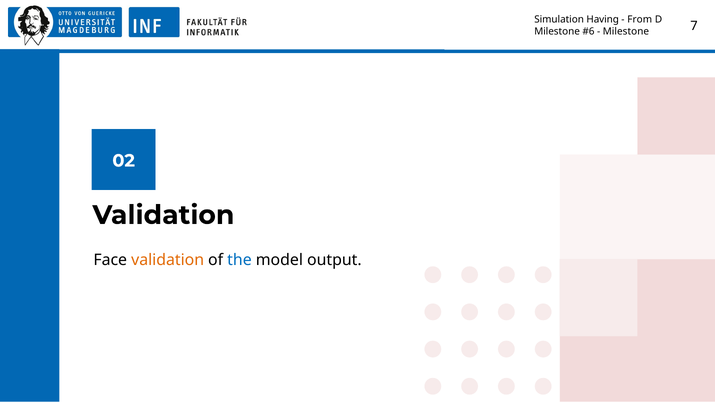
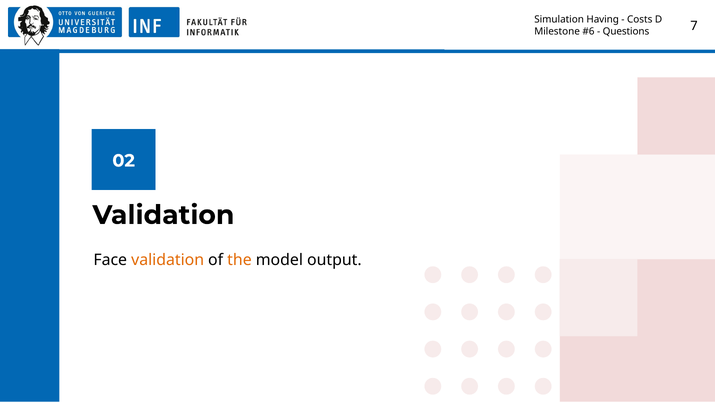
From: From -> Costs
Milestone at (626, 32): Milestone -> Questions
the colour: blue -> orange
